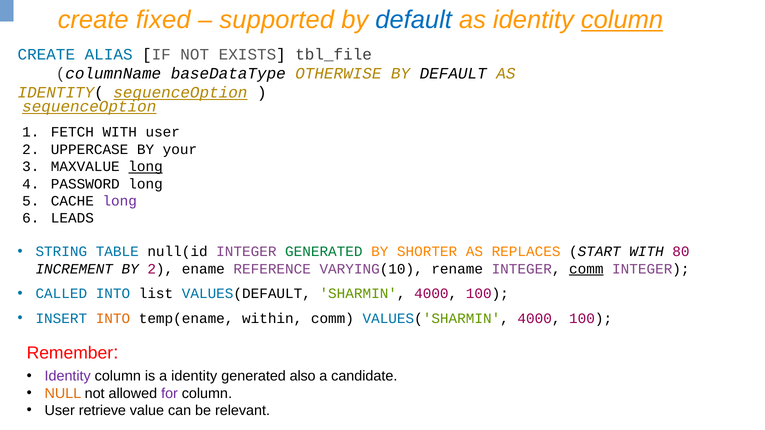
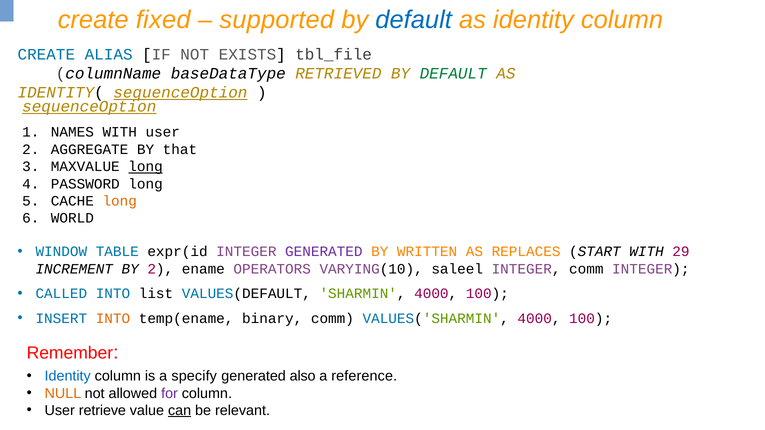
column at (622, 20) underline: present -> none
OTHERWISE: OTHERWISE -> RETRIEVED
DEFAULT at (453, 74) colour: black -> green
FETCH: FETCH -> NAMES
UPPERCASE: UPPERCASE -> AGGREGATE
your: your -> that
long at (120, 201) colour: purple -> orange
LEADS: LEADS -> WORLD
STRING: STRING -> WINDOW
null(id: null(id -> expr(id
GENERATED at (324, 252) colour: green -> purple
SHORTER: SHORTER -> WRITTEN
80: 80 -> 29
REFERENCE: REFERENCE -> OPERATORS
rename: rename -> saleel
comm at (586, 269) underline: present -> none
within: within -> binary
Identity at (68, 376) colour: purple -> blue
a identity: identity -> specify
candidate: candidate -> reference
can underline: none -> present
